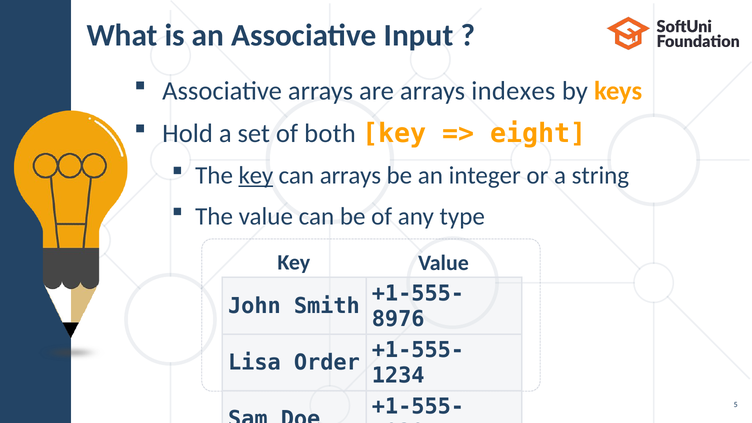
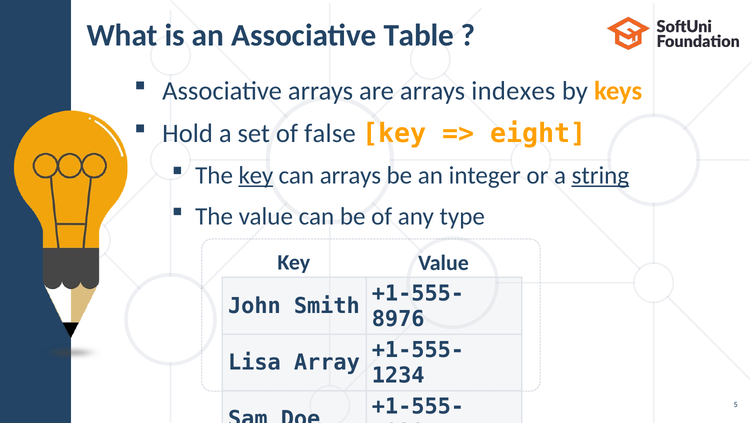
Input: Input -> Table
both: both -> false
string underline: none -> present
Order: Order -> Array
